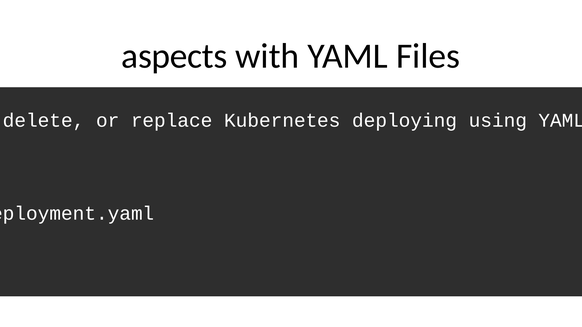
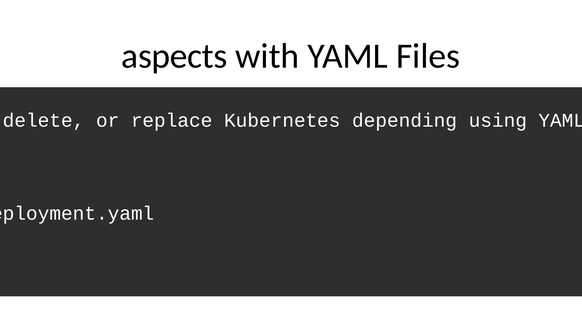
deploying: deploying -> depending
